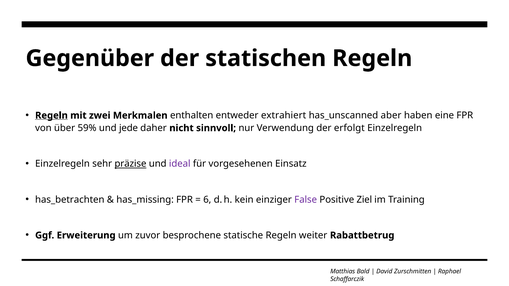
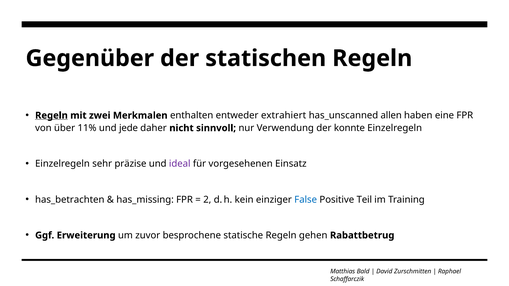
aber: aber -> allen
59%: 59% -> 11%
erfolgt: erfolgt -> konnte
präzise underline: present -> none
6: 6 -> 2
False colour: purple -> blue
Ziel: Ziel -> Teil
weiter: weiter -> gehen
